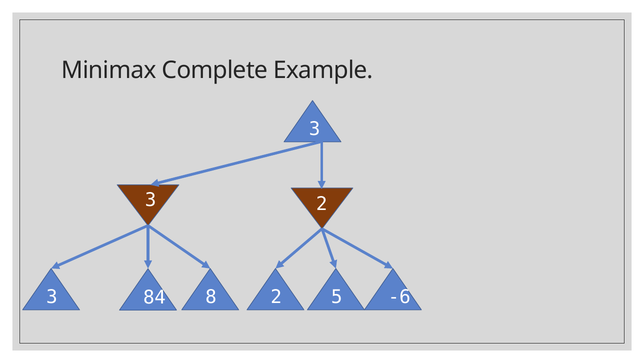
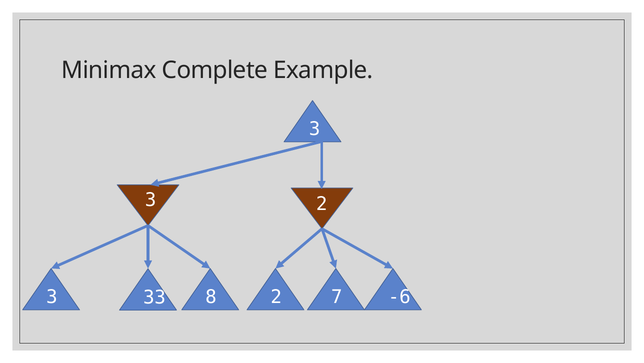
84: 84 -> 33
5: 5 -> 7
